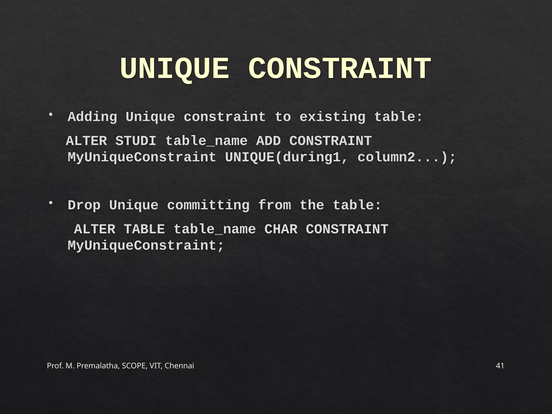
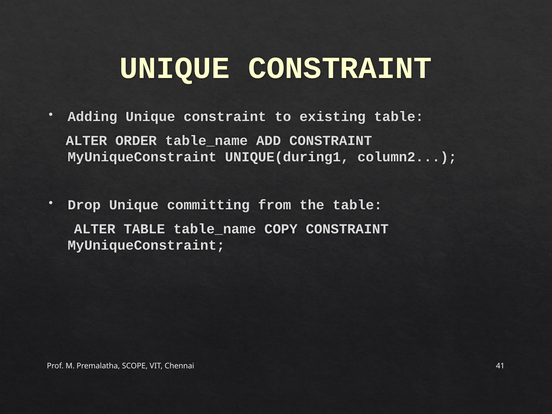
STUDI: STUDI -> ORDER
CHAR: CHAR -> COPY
